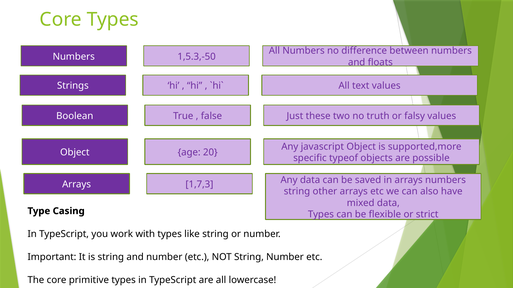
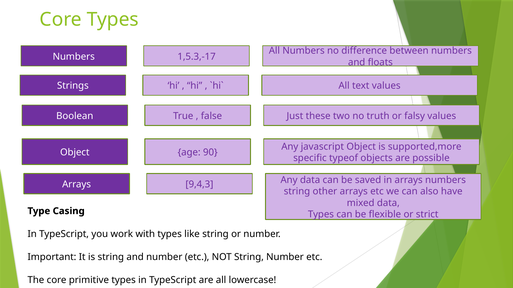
1,5.3,-50: 1,5.3,-50 -> 1,5.3,-17
20: 20 -> 90
1,7,3: 1,7,3 -> 9,4,3
